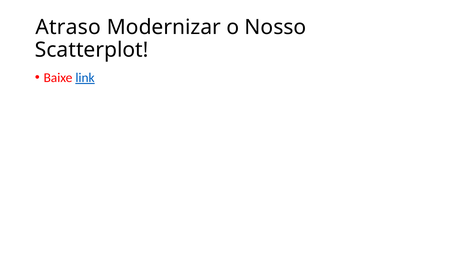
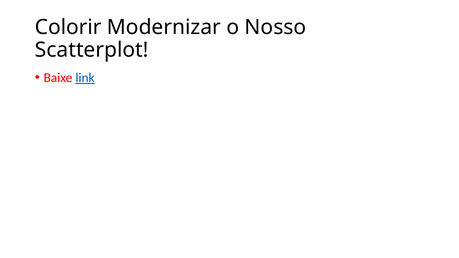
Atraso: Atraso -> Colorir
